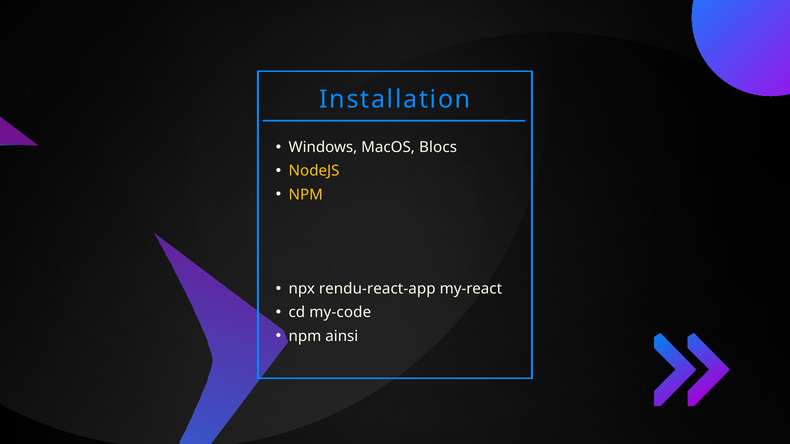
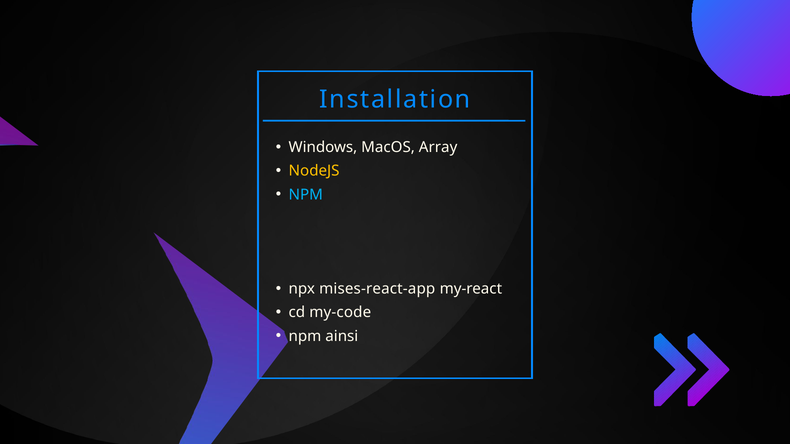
Blocs: Blocs -> Array
NPM at (306, 195) colour: yellow -> light blue
rendu-react-app: rendu-react-app -> mises-react-app
